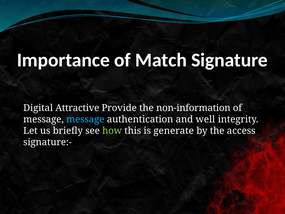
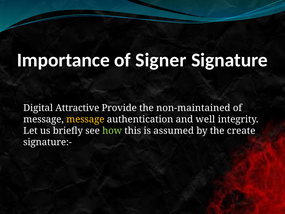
Match: Match -> Signer
non-information: non-information -> non-maintained
message at (85, 119) colour: light blue -> yellow
generate: generate -> assumed
access: access -> create
